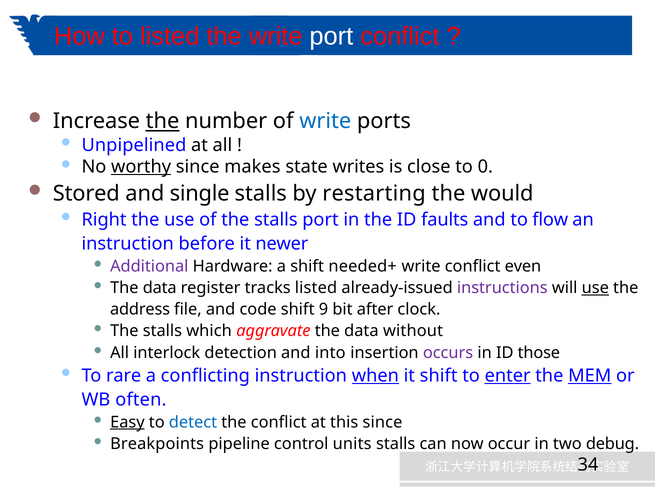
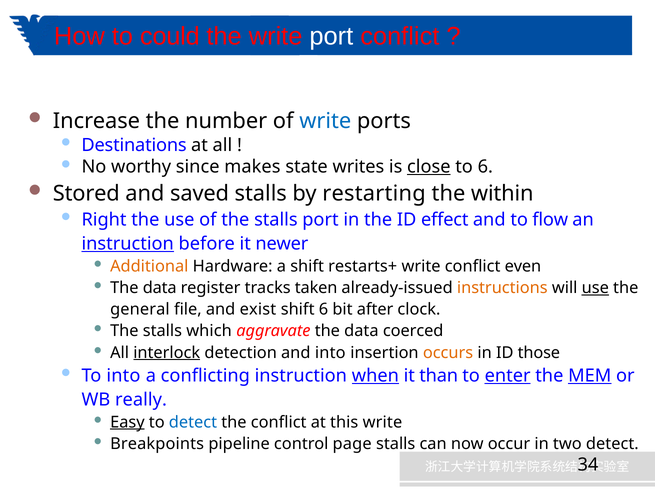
to listed: listed -> could
the at (163, 121) underline: present -> none
Unpipelined: Unpipelined -> Destinations
worthy underline: present -> none
close underline: none -> present
to 0: 0 -> 6
single: single -> saved
would: would -> within
faults: faults -> effect
instruction at (128, 244) underline: none -> present
Additional colour: purple -> orange
needed+: needed+ -> restarts+
tracks listed: listed -> taken
instructions colour: purple -> orange
address: address -> general
code: code -> exist
shift 9: 9 -> 6
without: without -> coerced
interlock underline: none -> present
occurs colour: purple -> orange
To rare: rare -> into
it shift: shift -> than
often: often -> really
this since: since -> write
units: units -> page
two debug: debug -> detect
